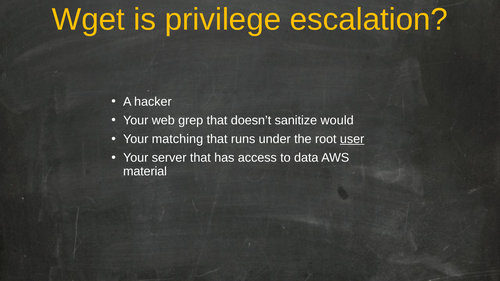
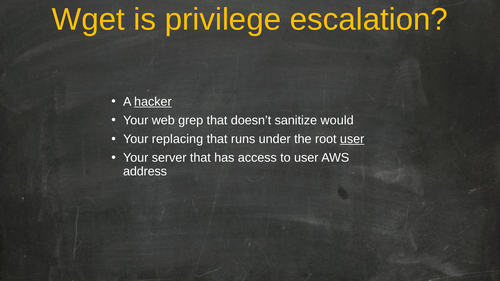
hacker underline: none -> present
matching: matching -> replacing
to data: data -> user
material: material -> address
